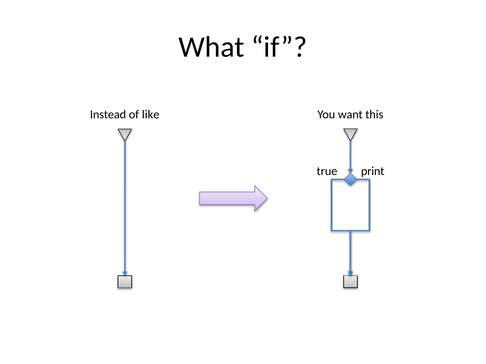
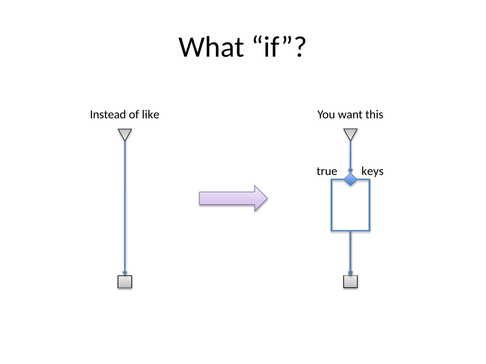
print: print -> keys
